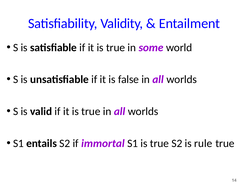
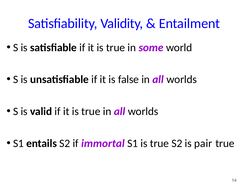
rule: rule -> pair
